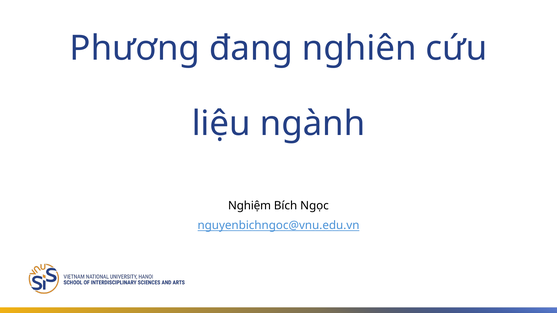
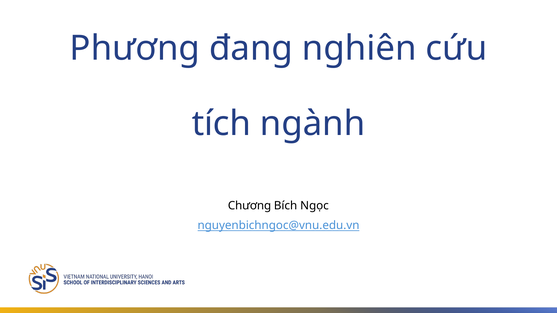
liệu: liệu -> tích
Nghiệm: Nghiệm -> Chương
